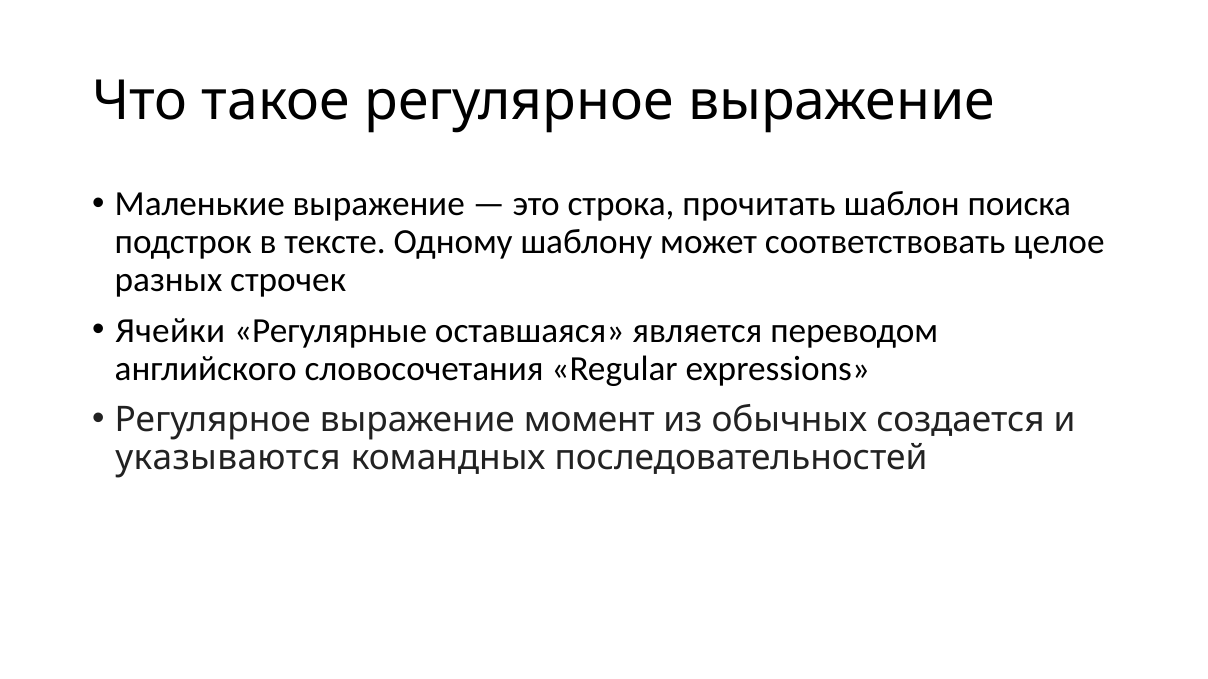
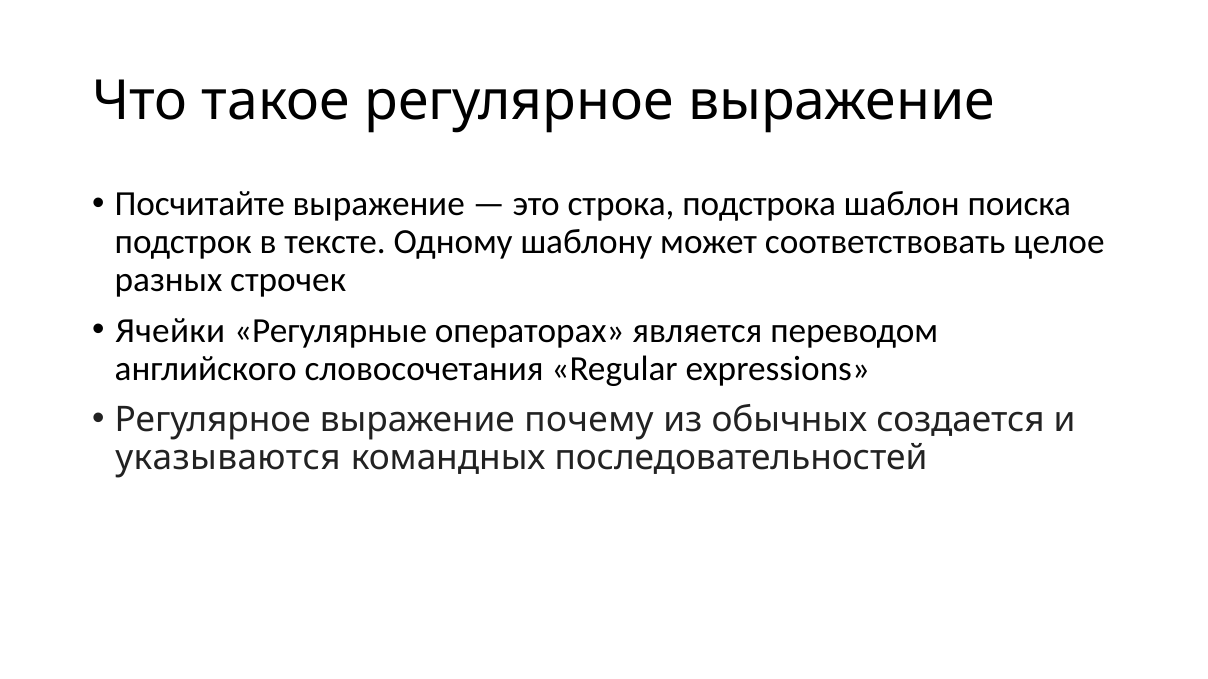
Маленькие: Маленькие -> Посчитайте
прочитать: прочитать -> подстрока
оставшаяся: оставшаяся -> операторах
момент: момент -> почему
